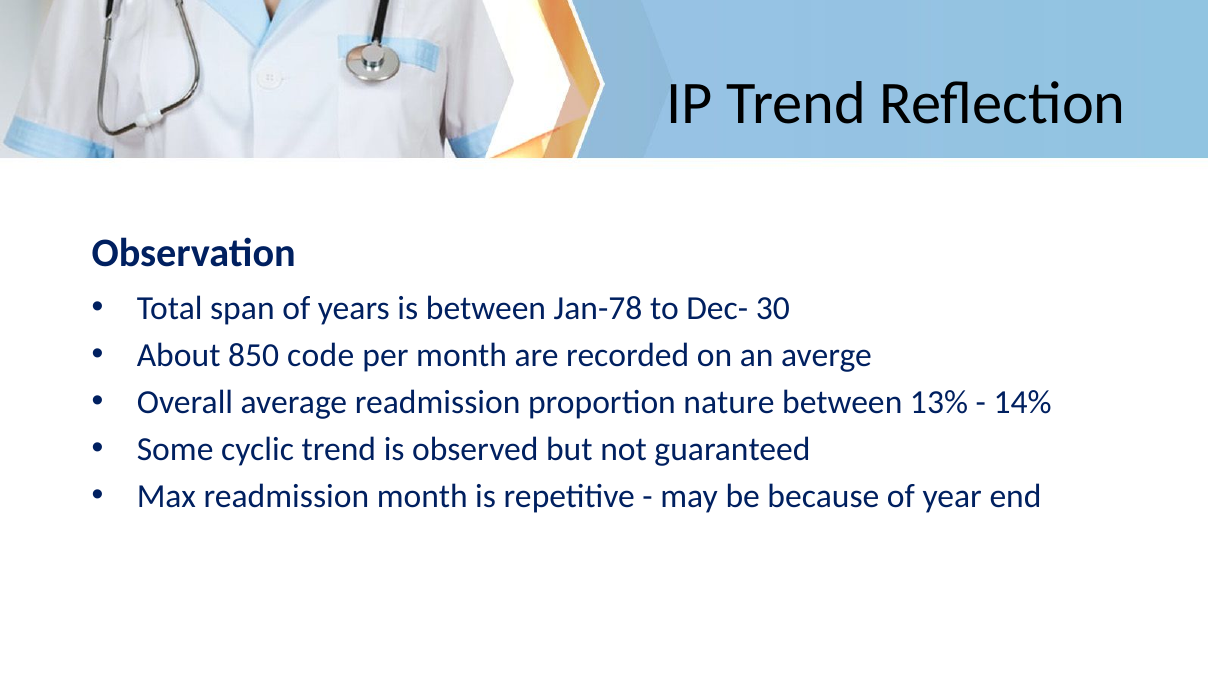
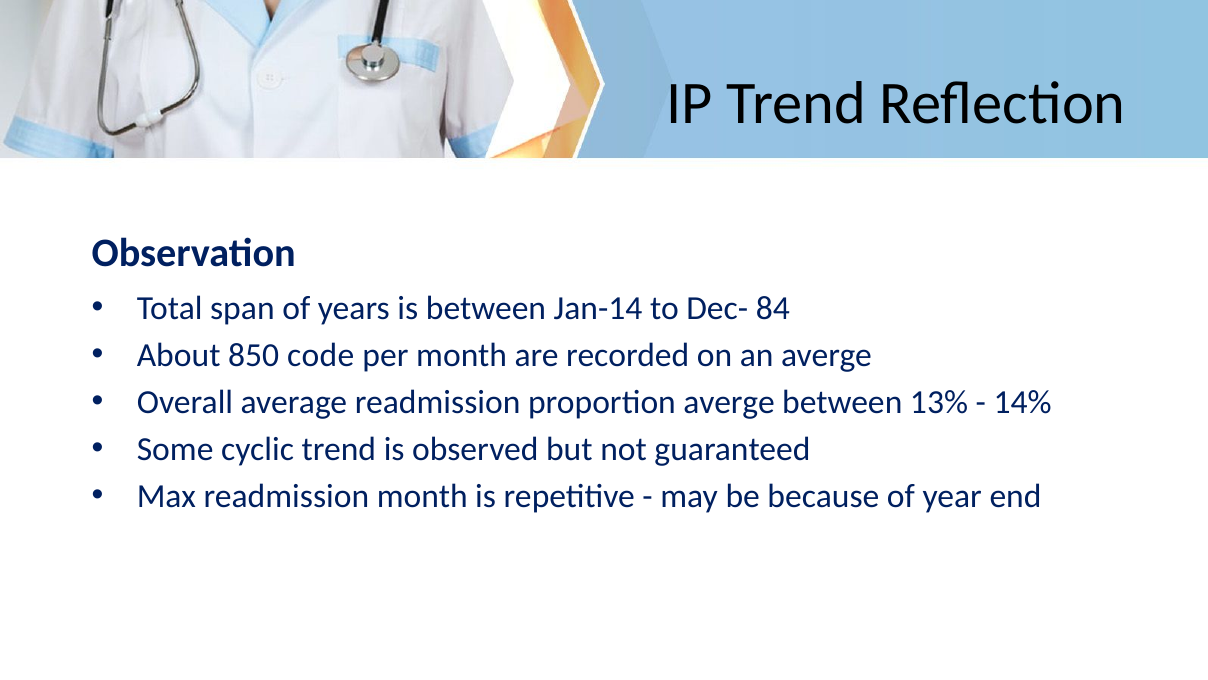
Jan-78: Jan-78 -> Jan-14
30: 30 -> 84
proportion nature: nature -> averge
